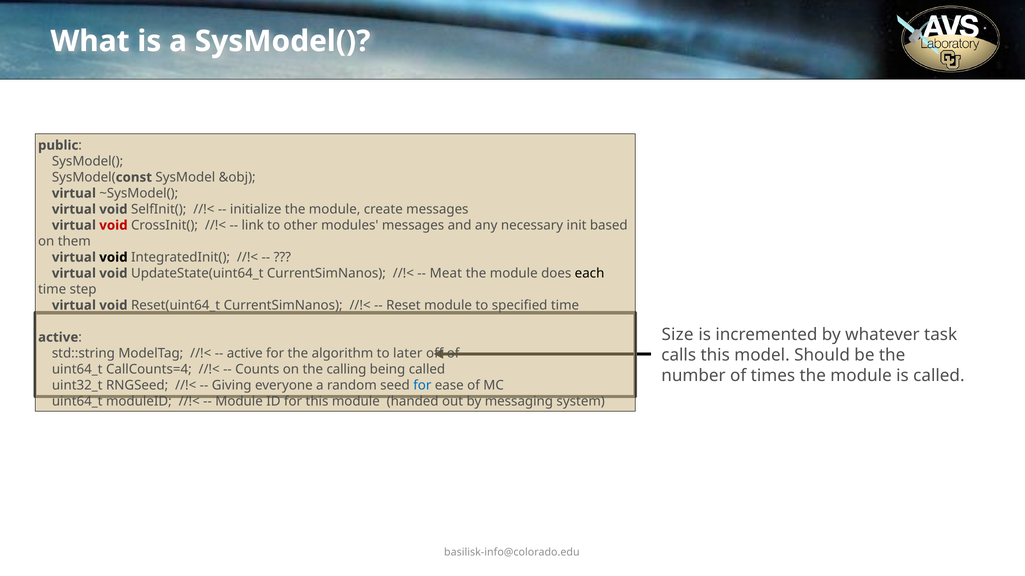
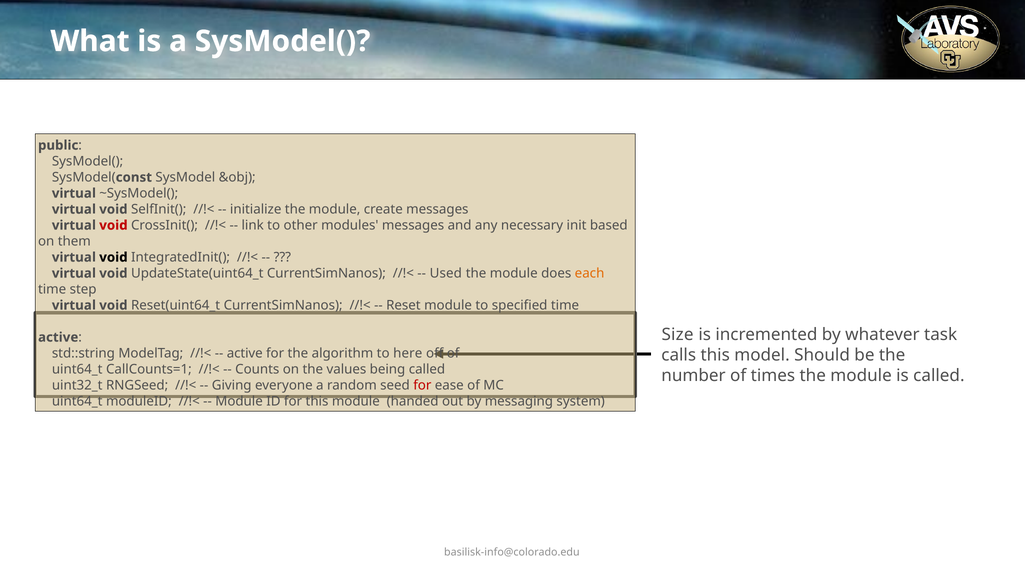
Meat: Meat -> Used
each colour: black -> orange
later: later -> here
CallCounts=4: CallCounts=4 -> CallCounts=1
calling: calling -> values
for at (422, 386) colour: blue -> red
